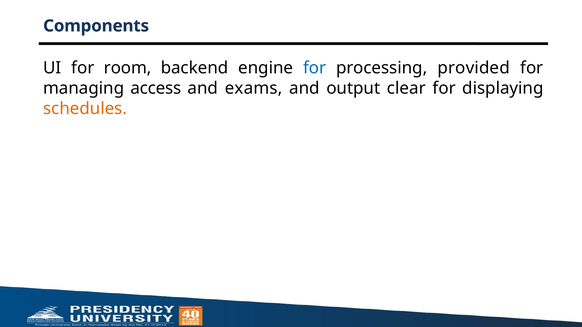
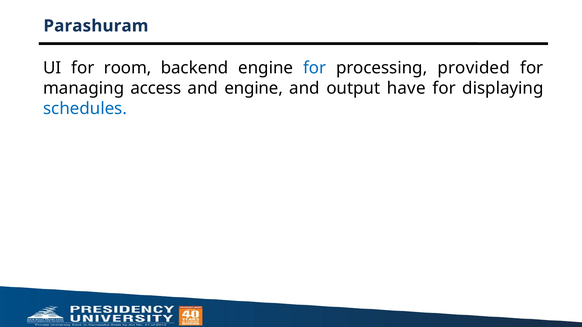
Components: Components -> Parashuram
and exams: exams -> engine
clear: clear -> have
schedules colour: orange -> blue
